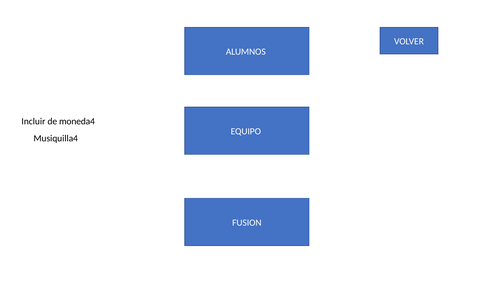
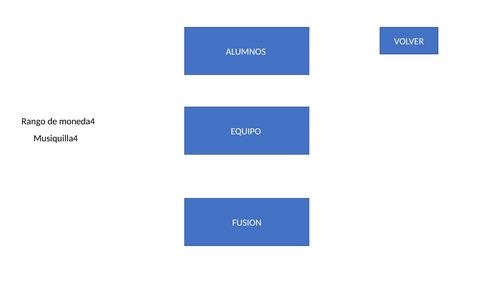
Incluir: Incluir -> Rango
